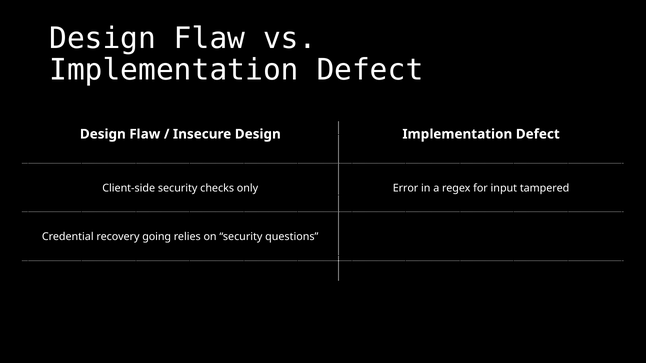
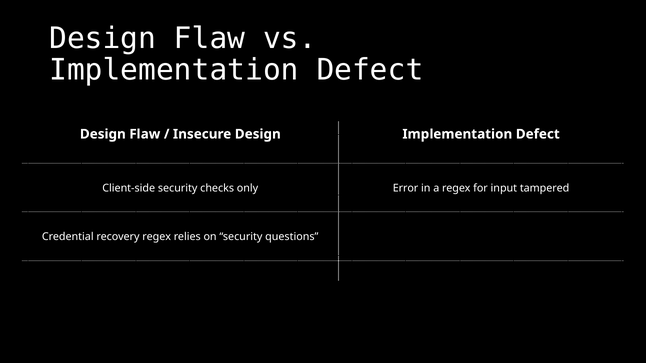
recovery going: going -> regex
